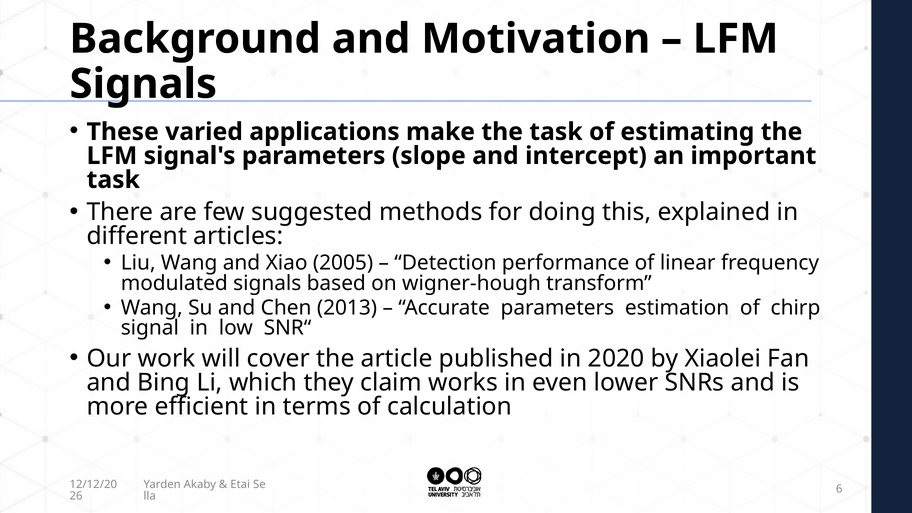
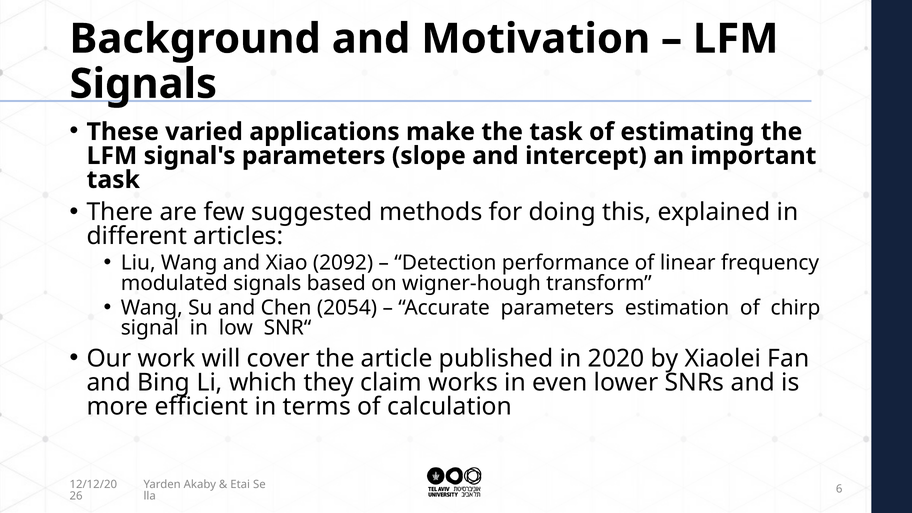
2005: 2005 -> 2092
2013: 2013 -> 2054
